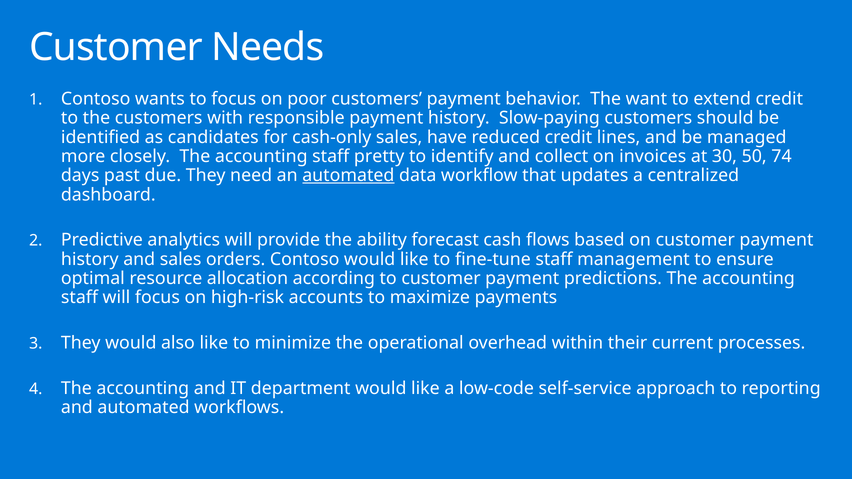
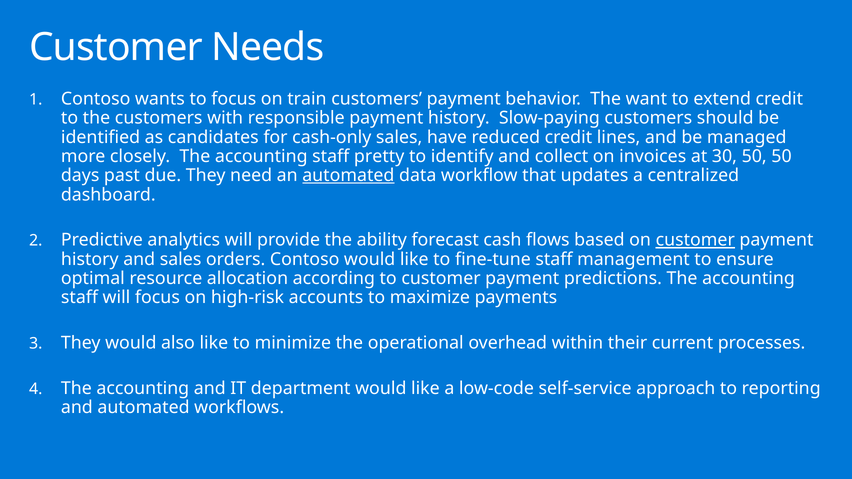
poor: poor -> train
50 74: 74 -> 50
customer at (695, 240) underline: none -> present
